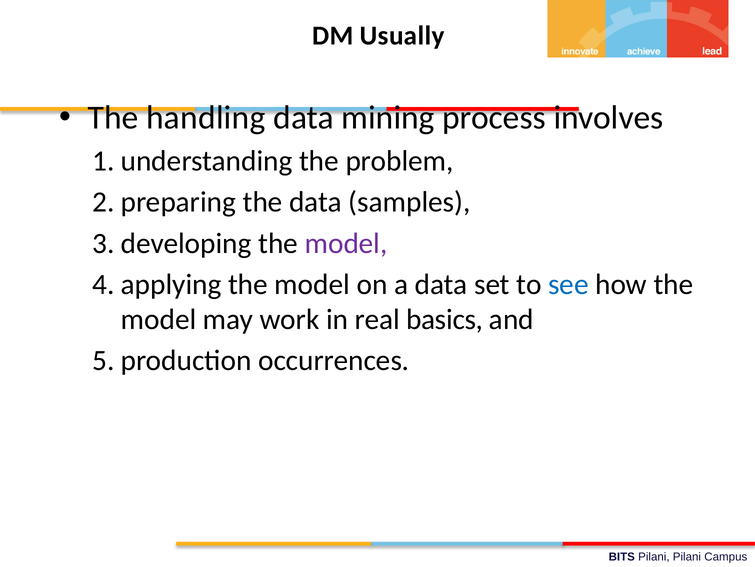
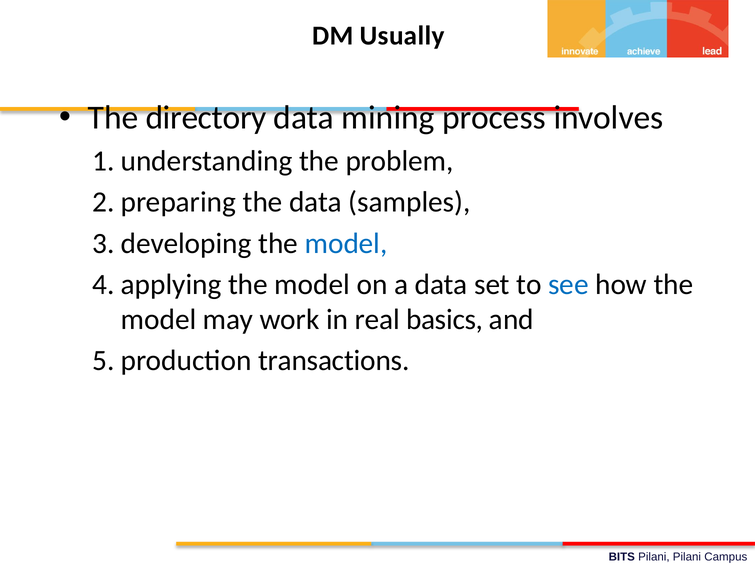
handling: handling -> directory
model at (346, 243) colour: purple -> blue
occurrences: occurrences -> transactions
